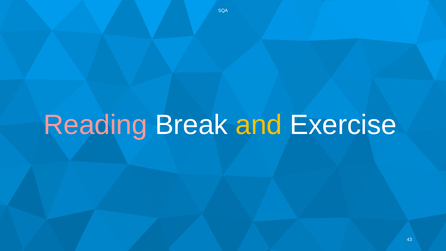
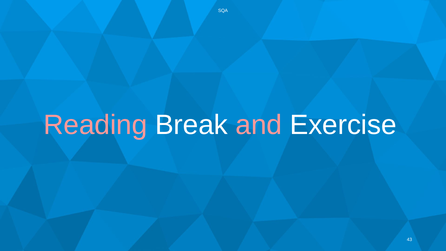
and colour: yellow -> pink
